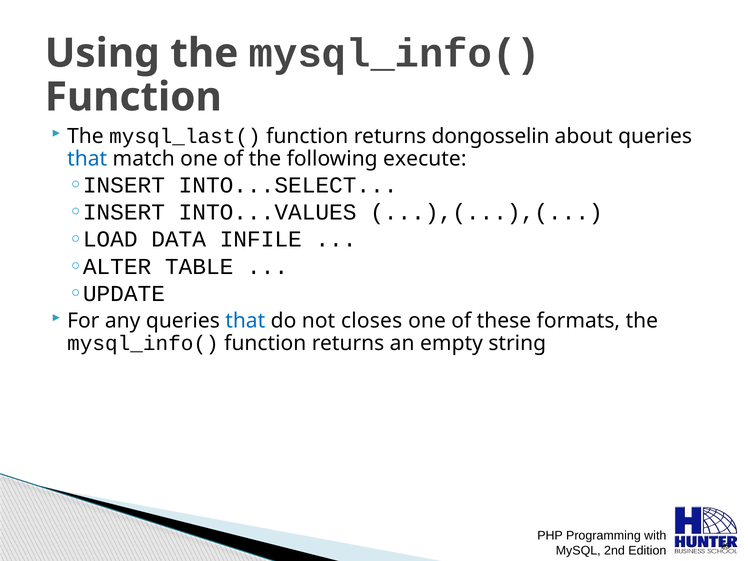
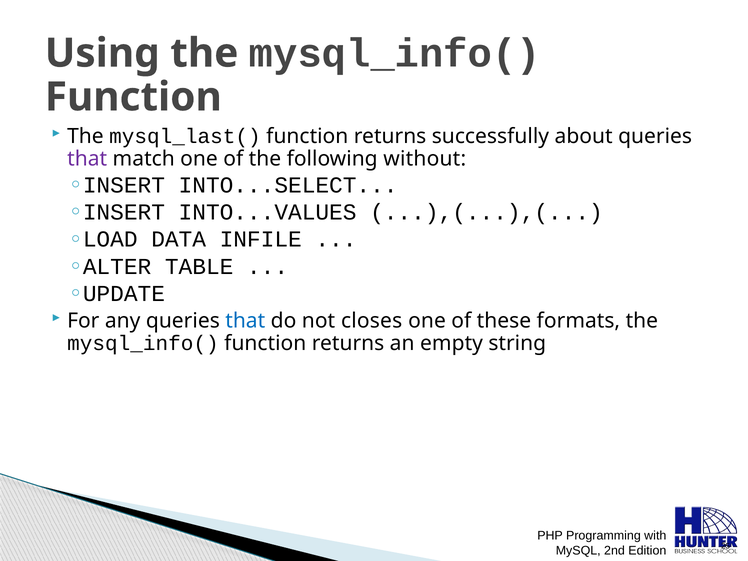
dongosselin: dongosselin -> successfully
that at (87, 159) colour: blue -> purple
execute: execute -> without
